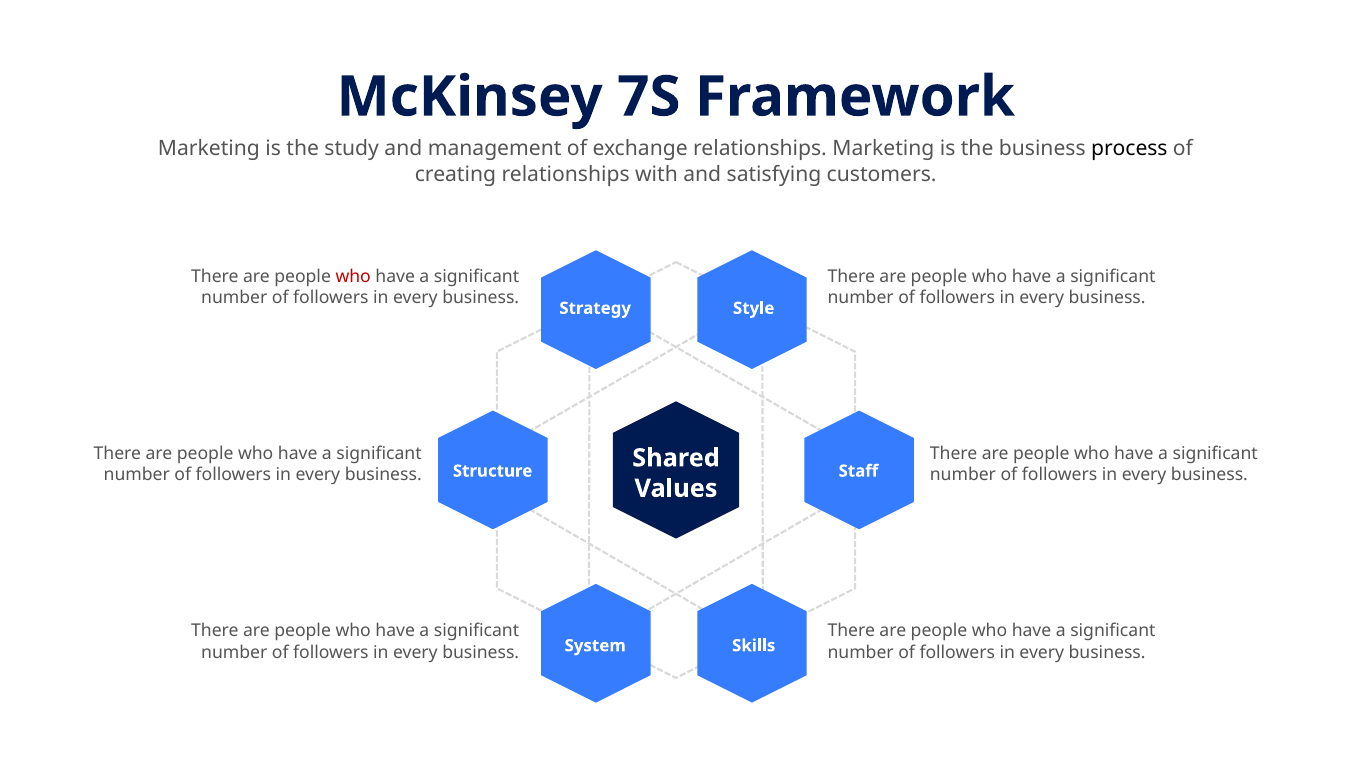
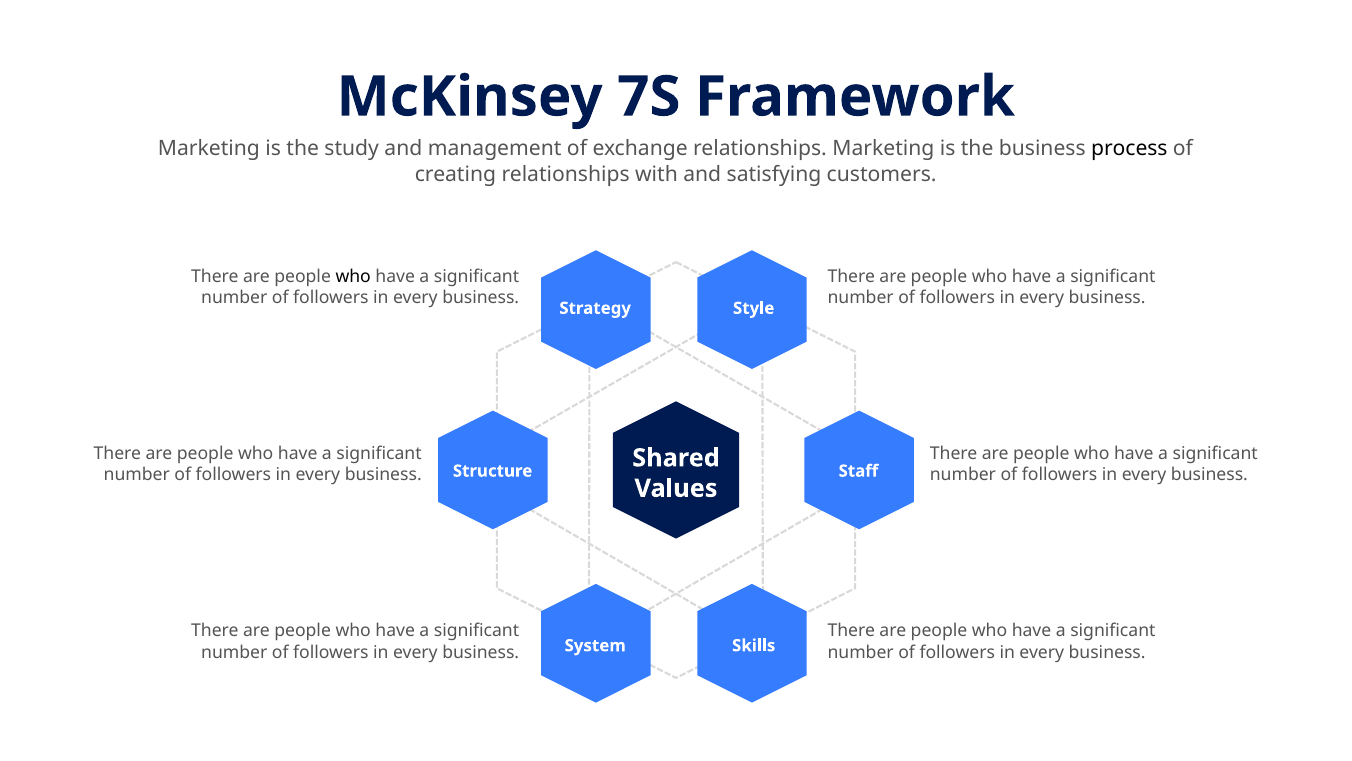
who at (353, 276) colour: red -> black
